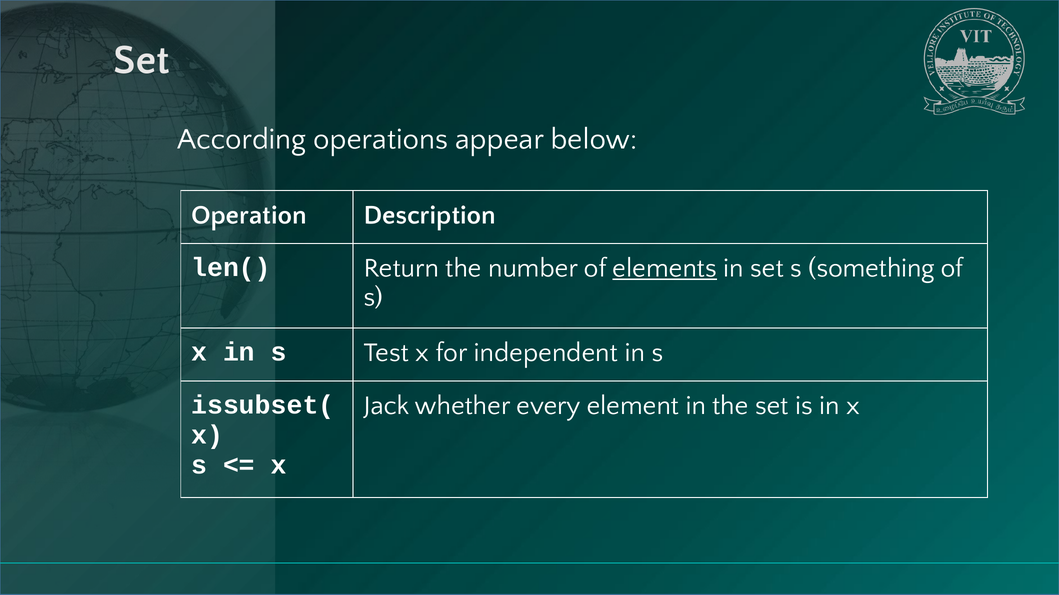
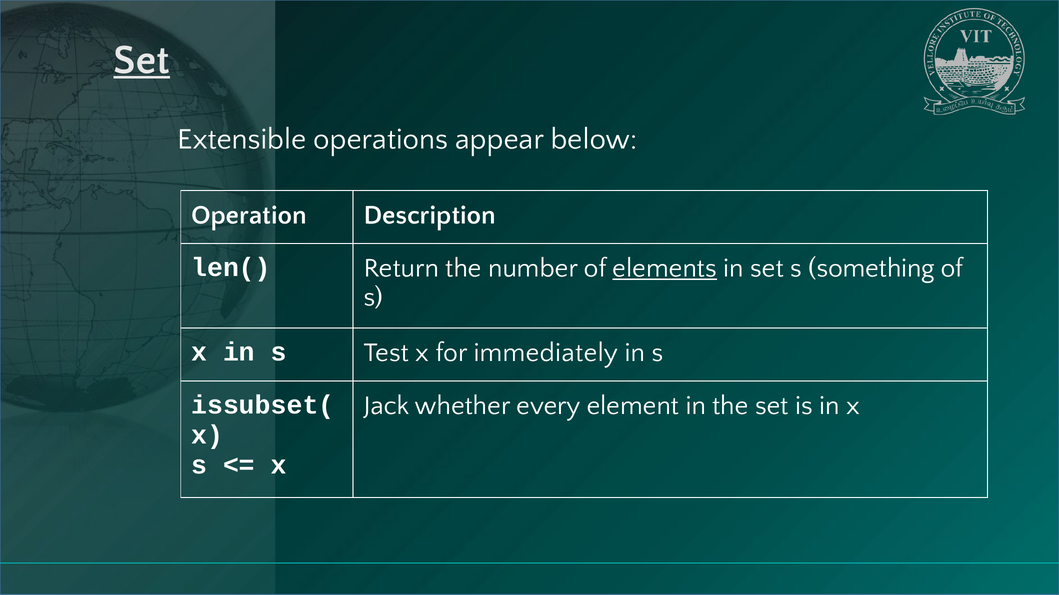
Set at (142, 60) underline: none -> present
According: According -> Extensible
independent: independent -> immediately
